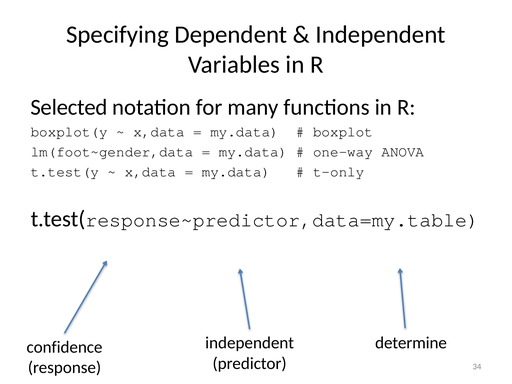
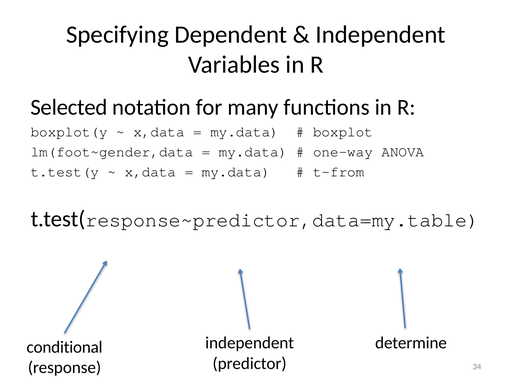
t-only: t-only -> t-from
confidence: confidence -> conditional
